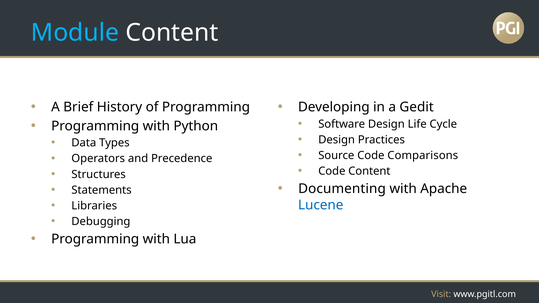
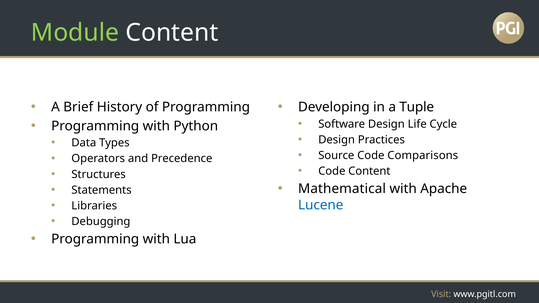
Module colour: light blue -> light green
Gedit: Gedit -> Tuple
Documenting: Documenting -> Mathematical
